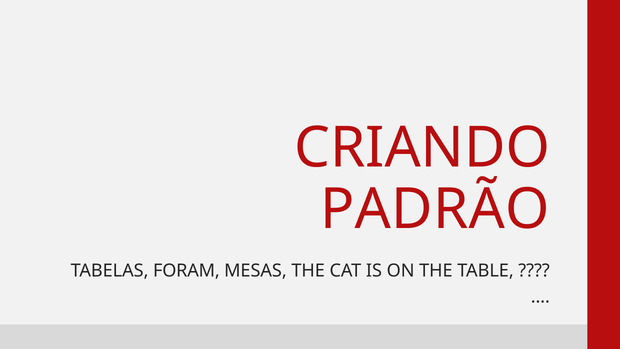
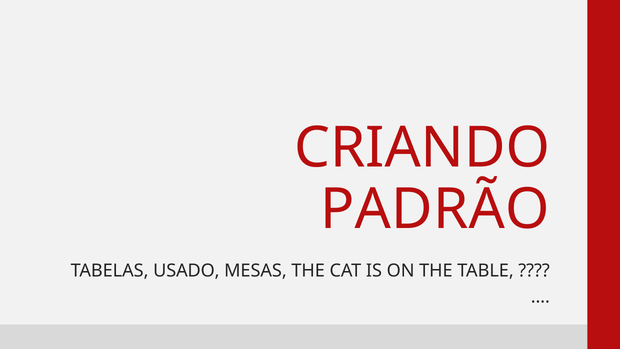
FORAM: FORAM -> USADO
